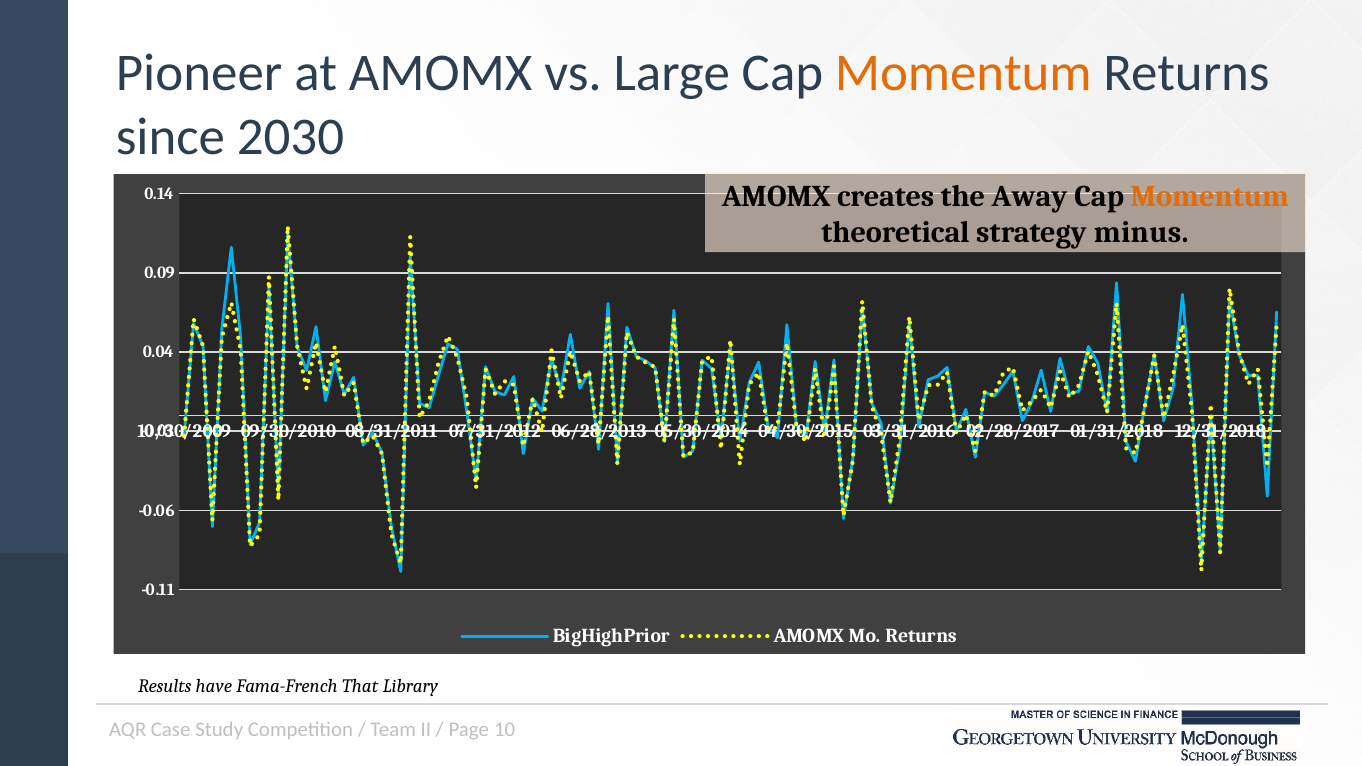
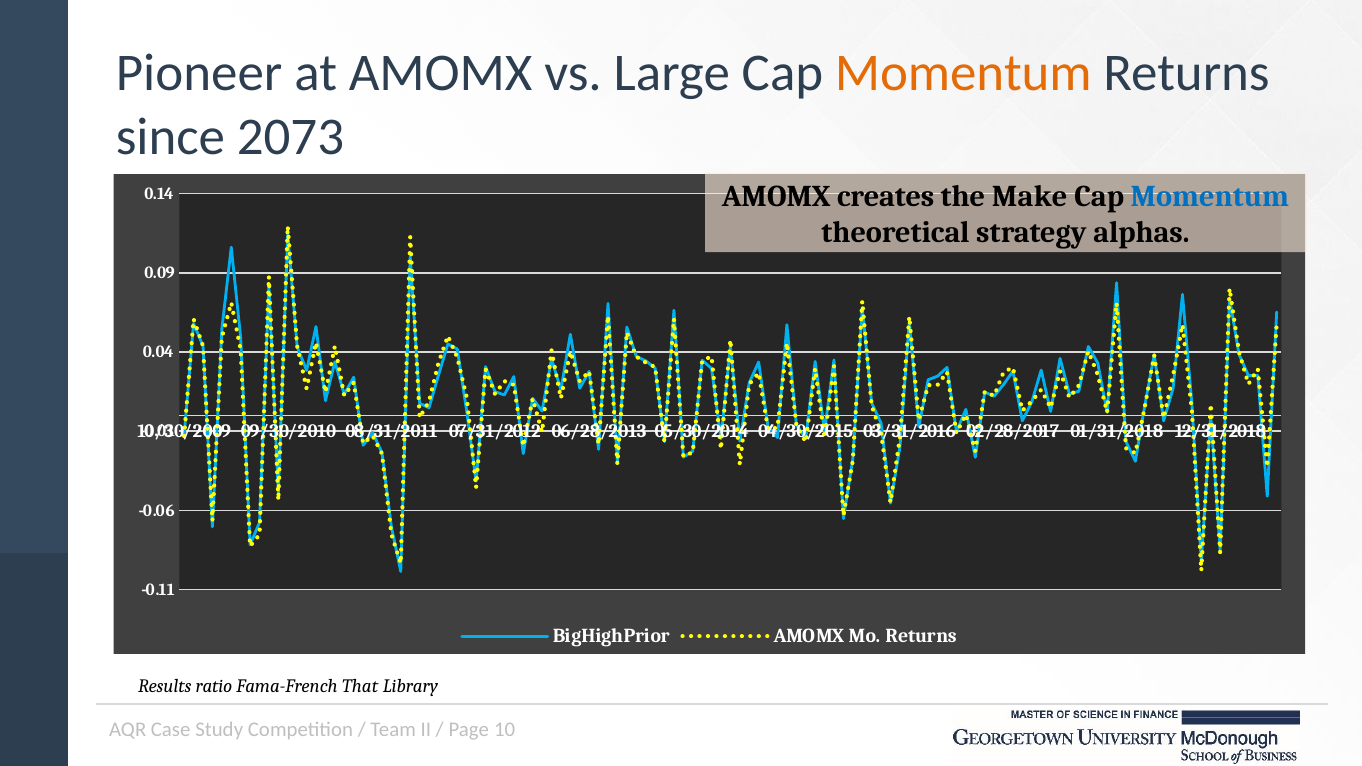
2030: 2030 -> 2073
Away: Away -> Make
Momentum at (1210, 196) colour: orange -> blue
minus: minus -> alphas
have: have -> ratio
